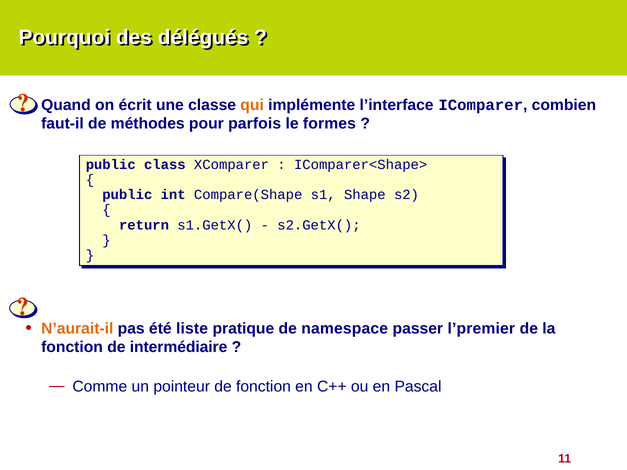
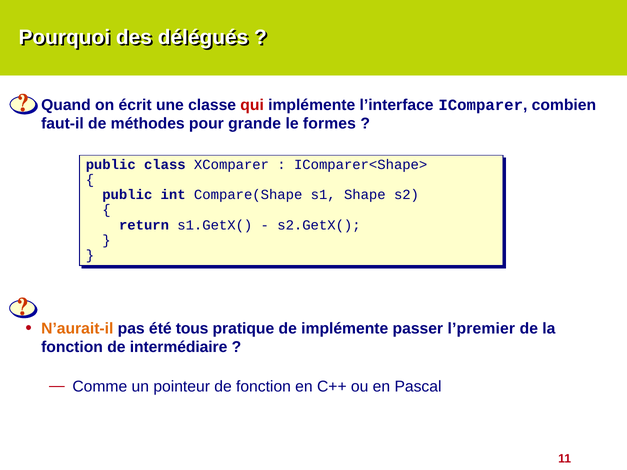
qui colour: orange -> red
parfois: parfois -> grande
liste: liste -> tous
de namespace: namespace -> implémente
